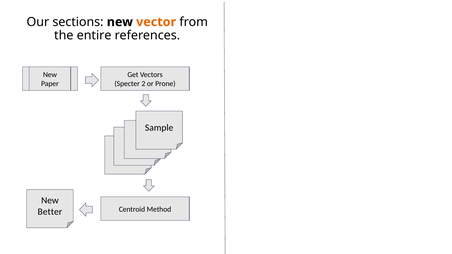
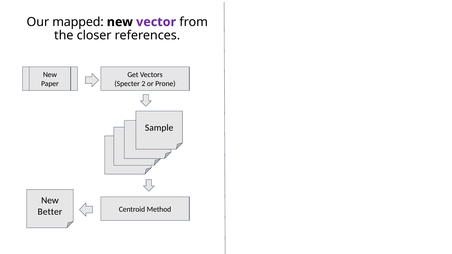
sections: sections -> mapped
vector colour: orange -> purple
entire: entire -> closer
